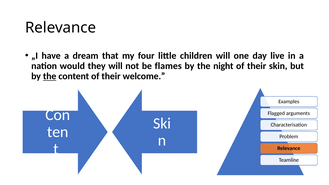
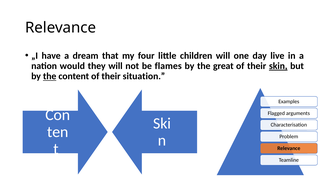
night: night -> great
skin underline: none -> present
welcome: welcome -> situation
